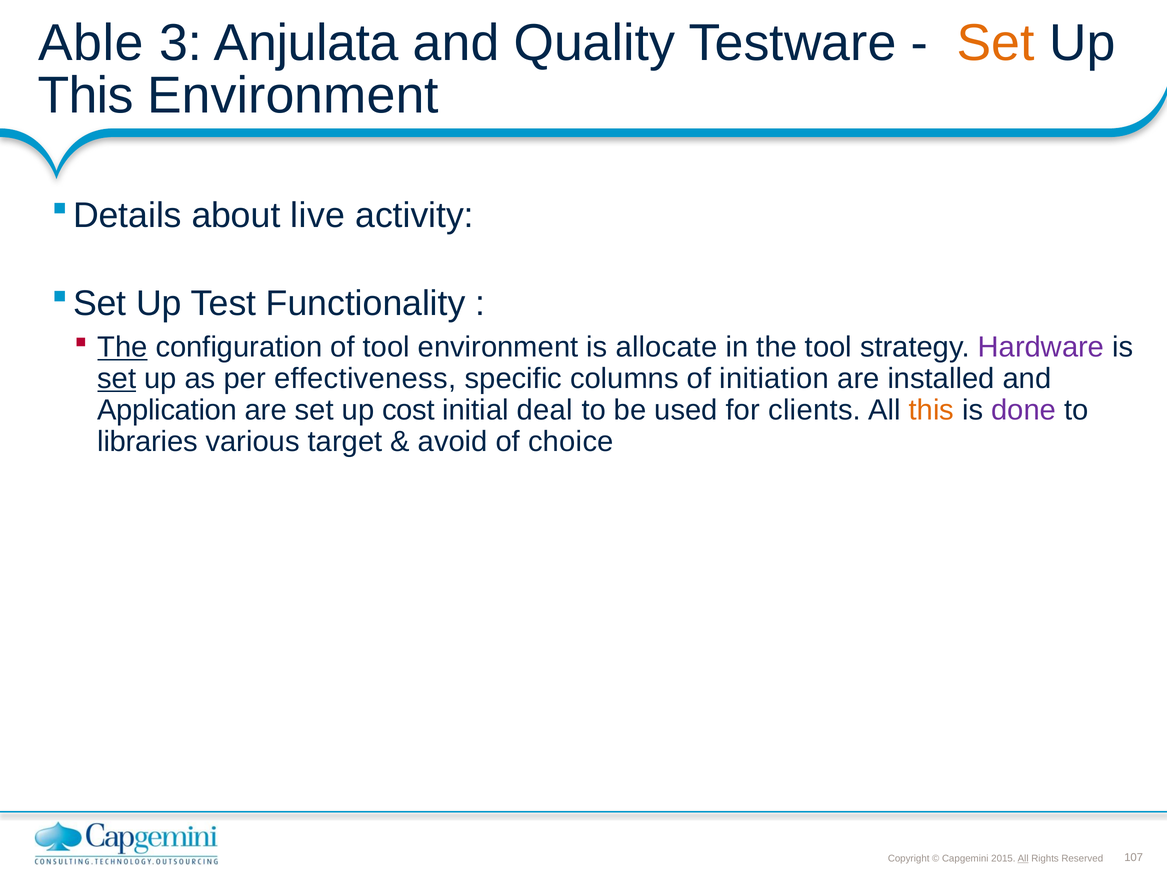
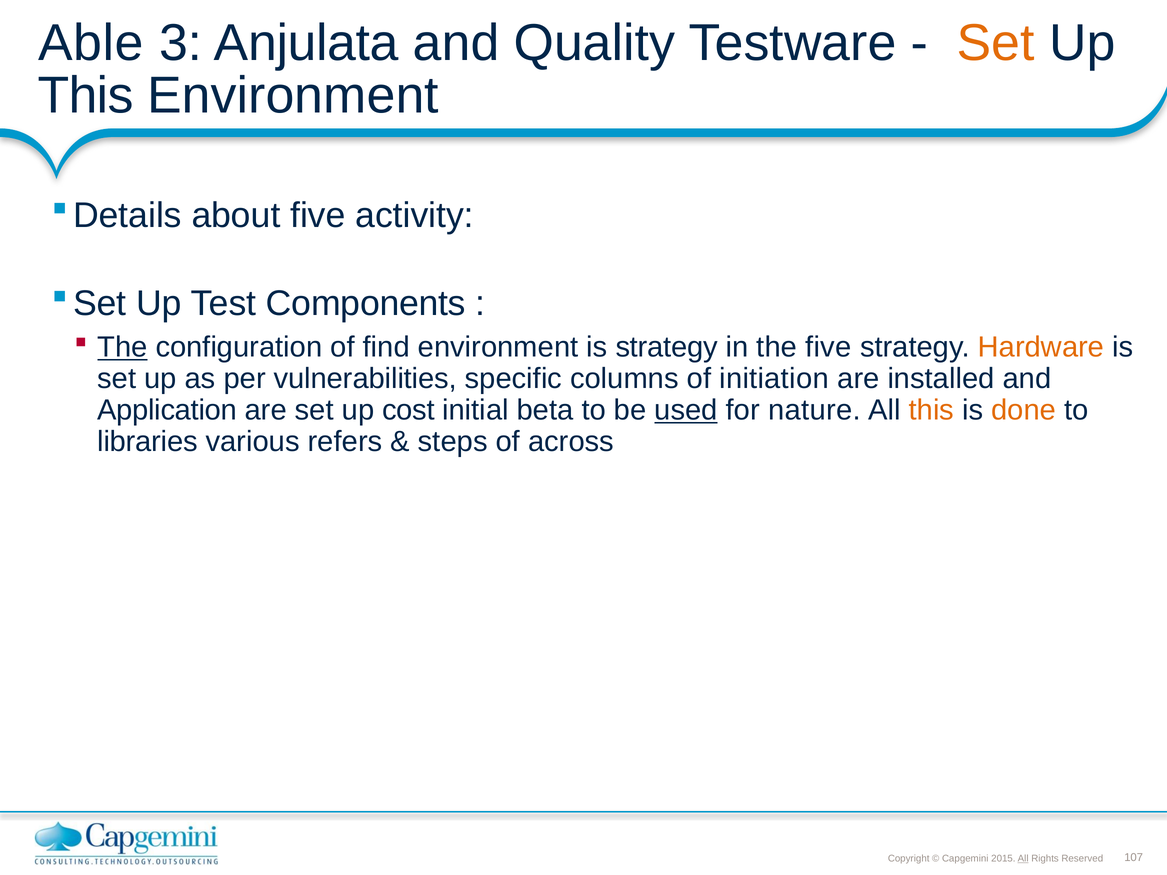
about live: live -> five
Functionality: Functionality -> Components
of tool: tool -> find
is allocate: allocate -> strategy
the tool: tool -> five
Hardware colour: purple -> orange
set at (117, 379) underline: present -> none
effectiveness: effectiveness -> vulnerabilities
deal: deal -> beta
used underline: none -> present
clients: clients -> nature
done colour: purple -> orange
target: target -> refers
avoid: avoid -> steps
choice: choice -> across
